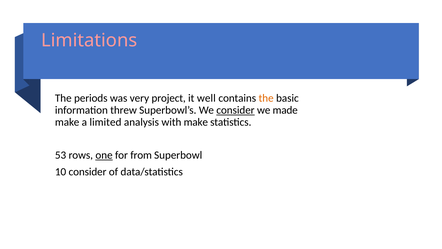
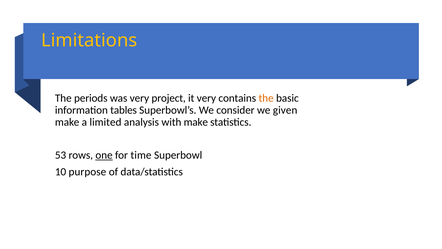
Limitations colour: pink -> yellow
it well: well -> very
threw: threw -> tables
consider at (235, 110) underline: present -> none
made: made -> given
from: from -> time
10 consider: consider -> purpose
